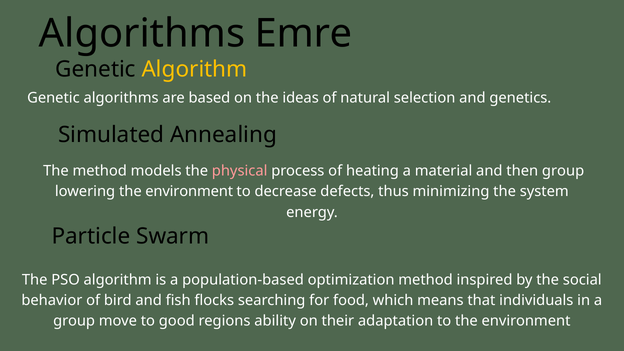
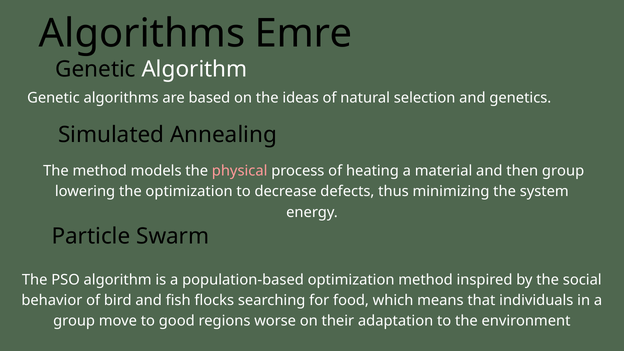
Algorithm at (195, 69) colour: yellow -> white
lowering the environment: environment -> optimization
ability: ability -> worse
